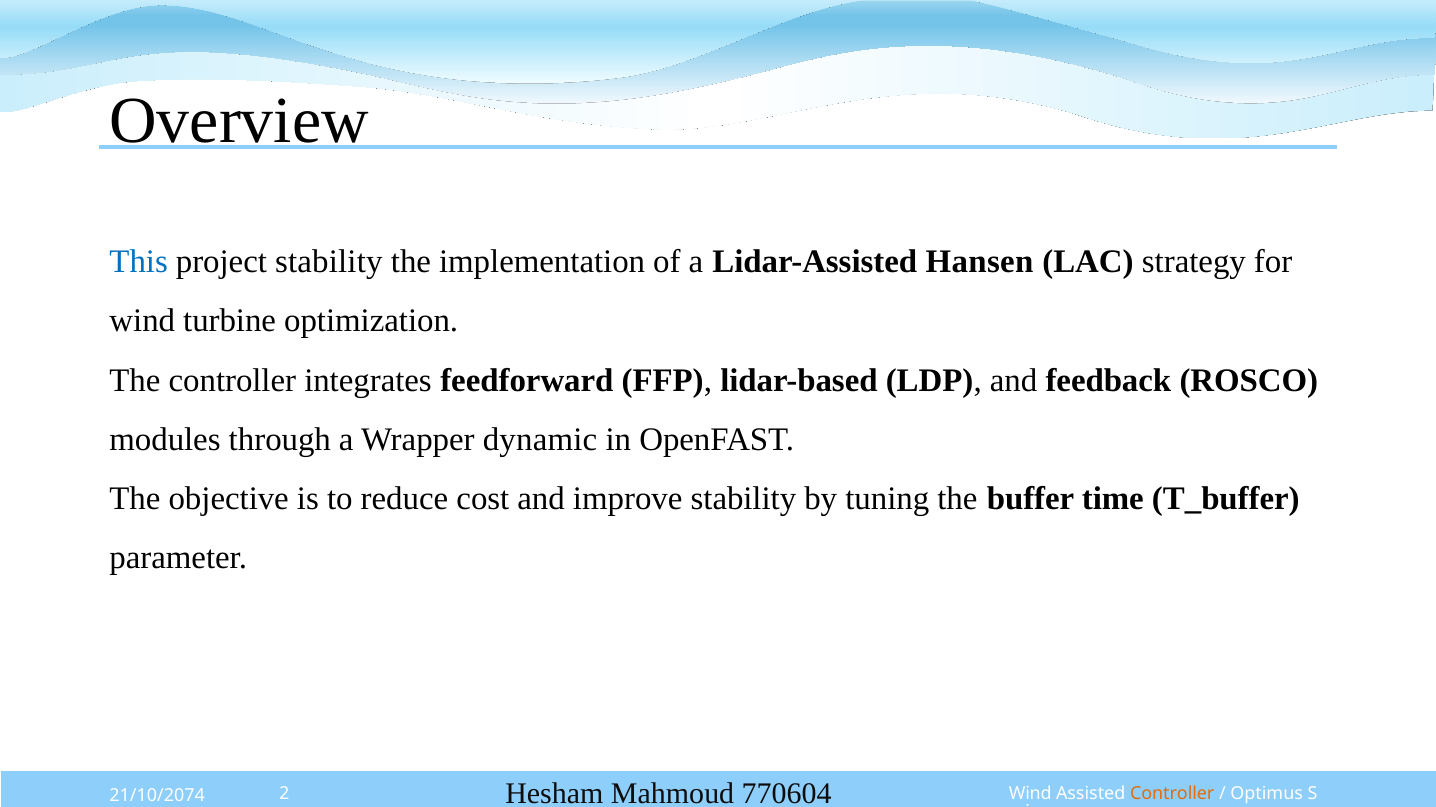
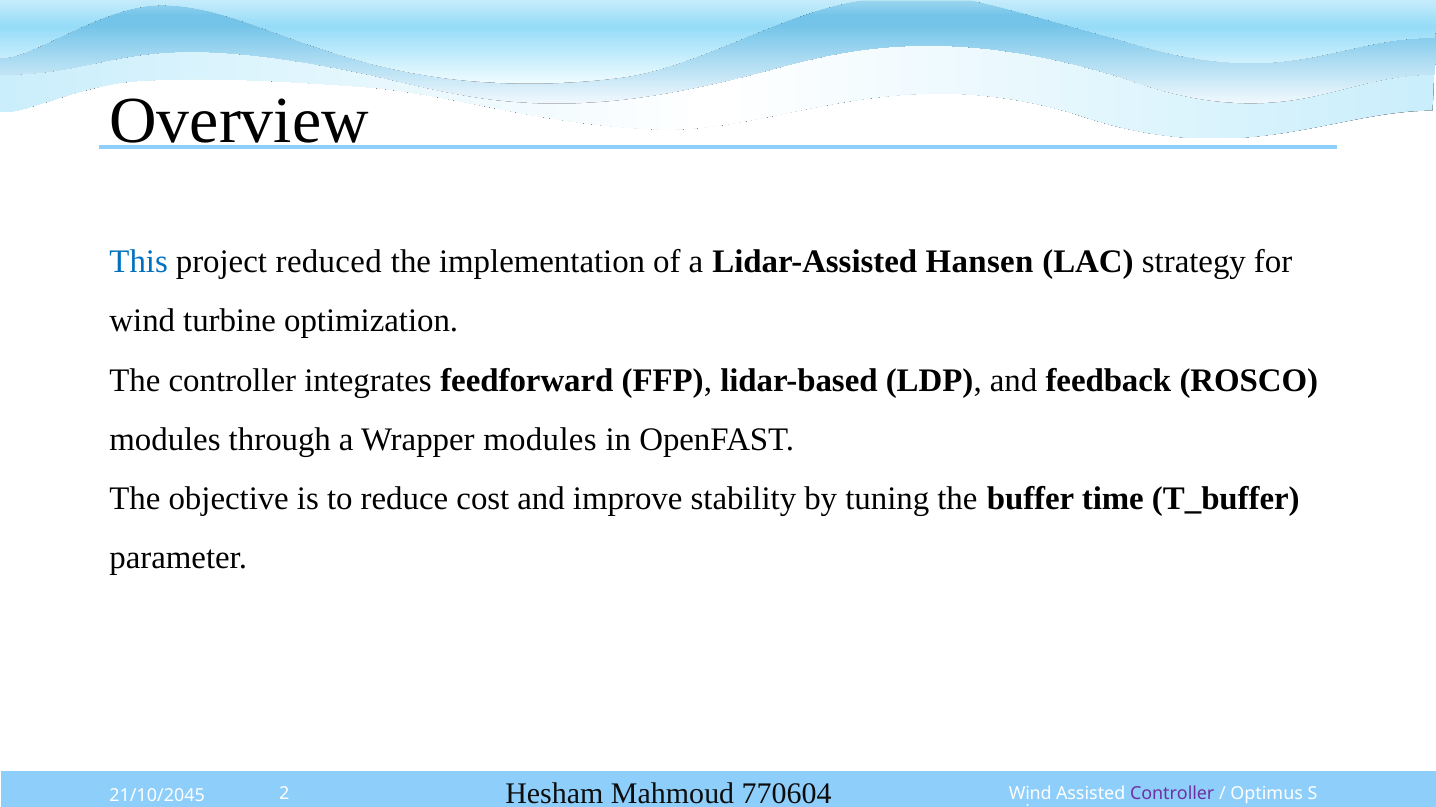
project stability: stability -> reduced
Wrapper dynamic: dynamic -> modules
Controller at (1172, 794) colour: orange -> purple
21/10/2074: 21/10/2074 -> 21/10/2045
